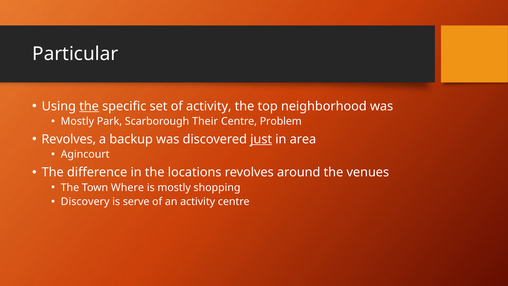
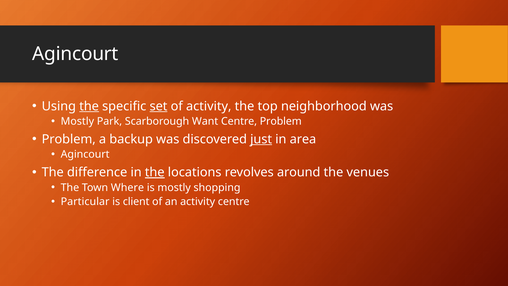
Particular at (75, 54): Particular -> Agincourt
set underline: none -> present
Their: Their -> Want
Revolves at (69, 139): Revolves -> Problem
the at (155, 172) underline: none -> present
Discovery: Discovery -> Particular
serve: serve -> client
